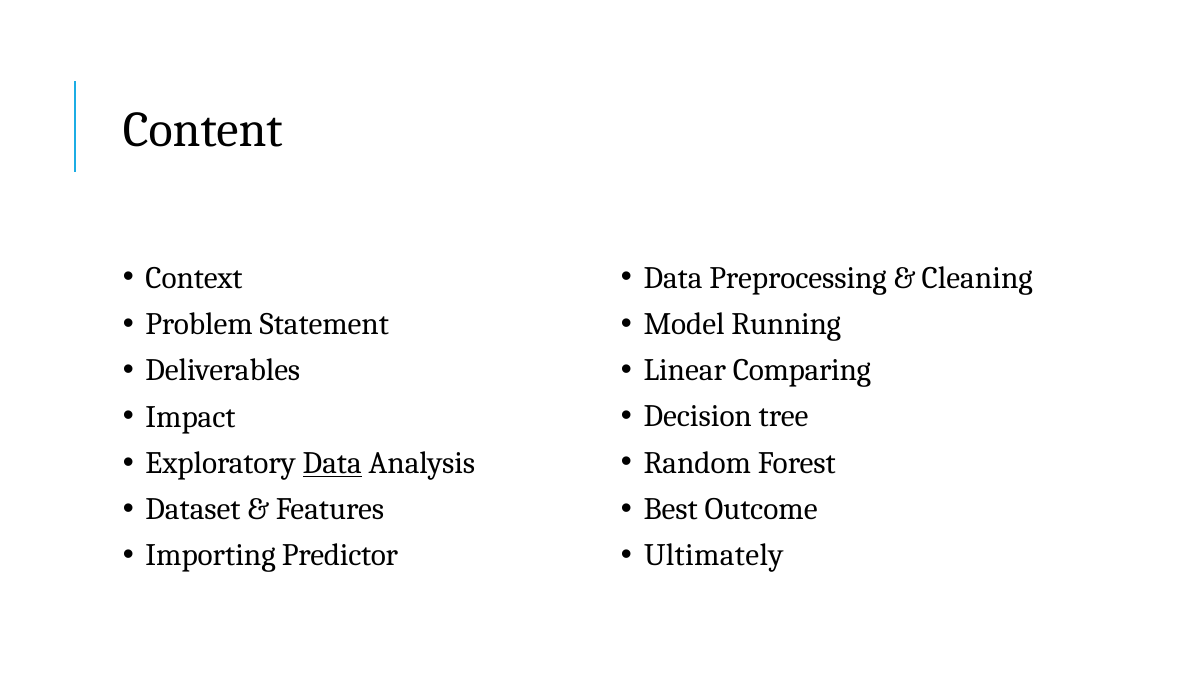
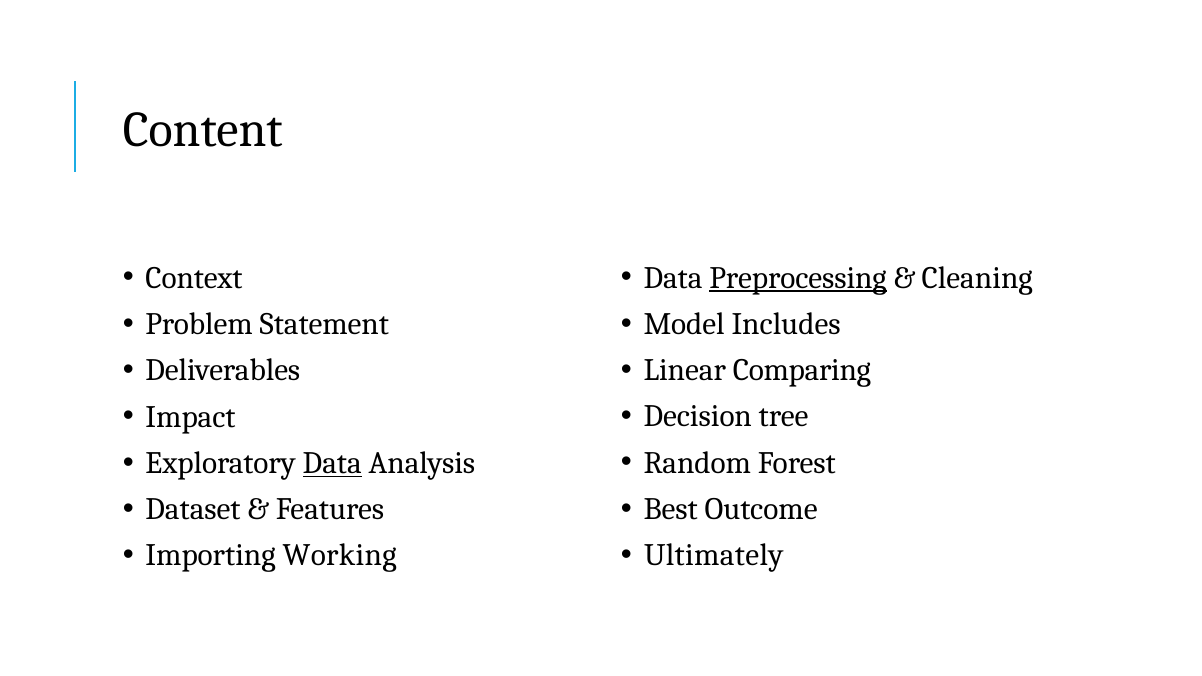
Preprocessing underline: none -> present
Running: Running -> Includes
Predictor: Predictor -> Working
